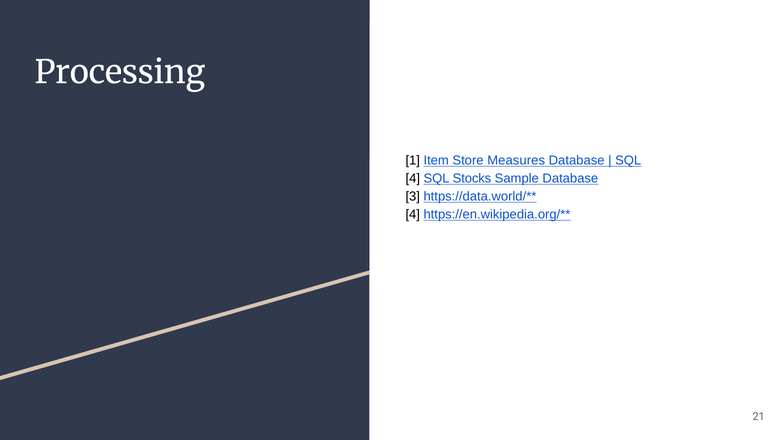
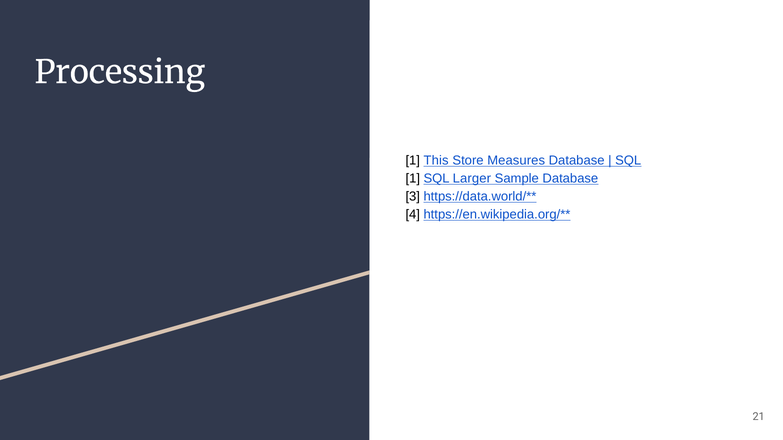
Item: Item -> This
4 at (413, 179): 4 -> 1
Stocks: Stocks -> Larger
